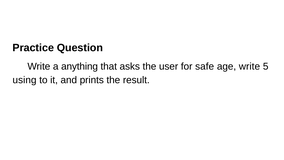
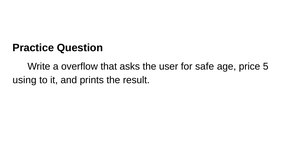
anything: anything -> overflow
age write: write -> price
